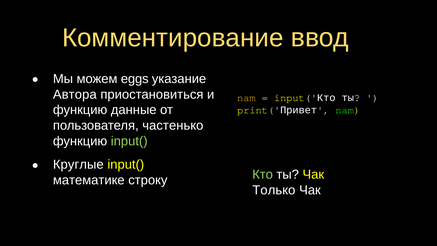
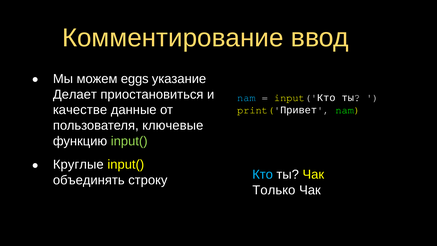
Автора: Автора -> Делает
nam at (246, 98) colour: yellow -> light blue
функцию at (80, 110): функцию -> качестве
частенько: частенько -> ключевые
Кто at (263, 174) colour: light green -> light blue
математике: математике -> объединять
